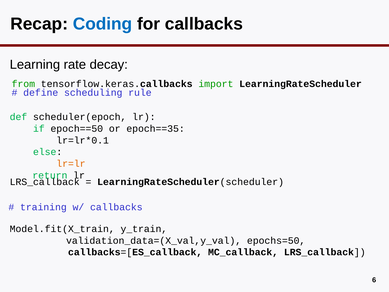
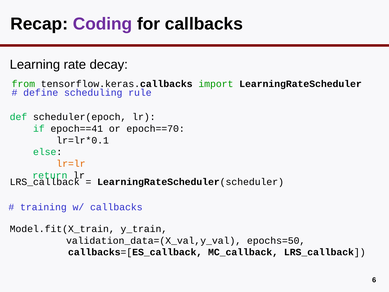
Coding colour: blue -> purple
epoch==50: epoch==50 -> epoch==41
epoch==35: epoch==35 -> epoch==70
